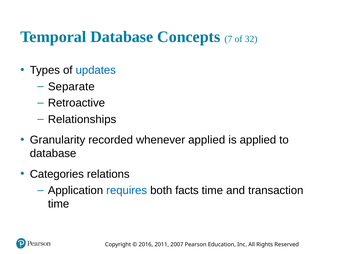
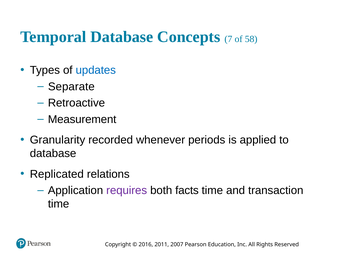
32: 32 -> 58
Relationships: Relationships -> Measurement
whenever applied: applied -> periods
Categories: Categories -> Replicated
requires colour: blue -> purple
